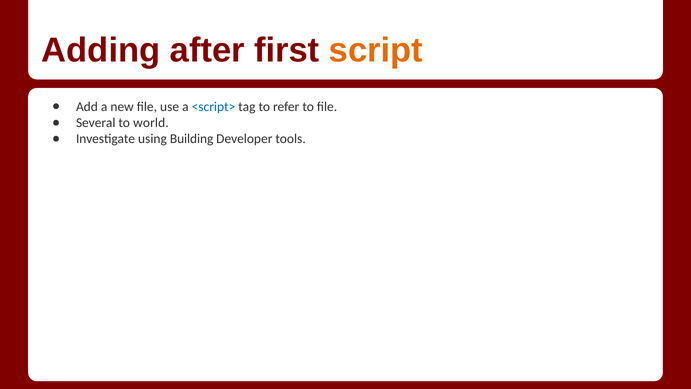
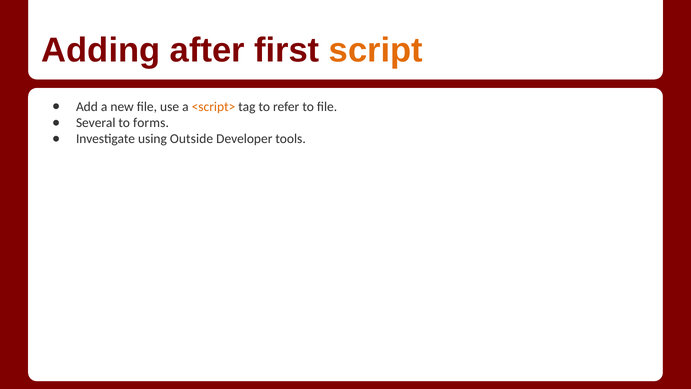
<script> colour: blue -> orange
world: world -> forms
Building: Building -> Outside
